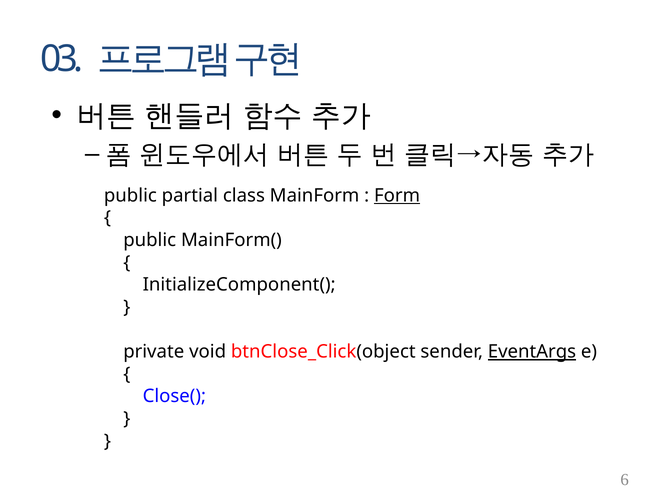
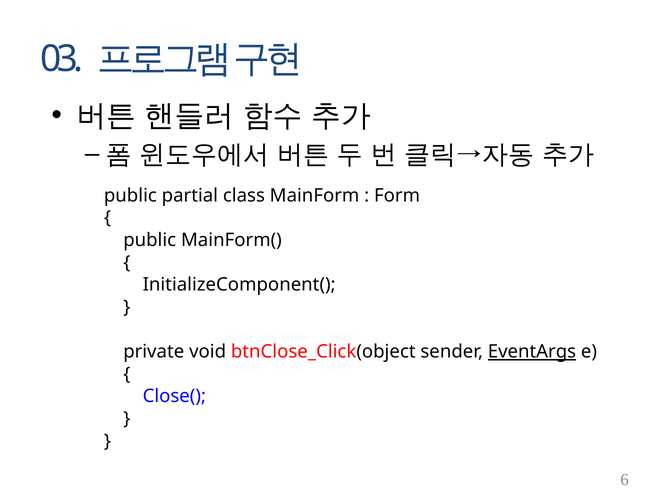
Form underline: present -> none
